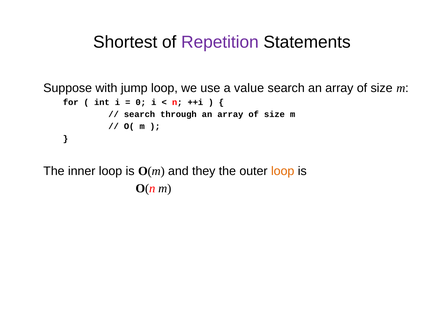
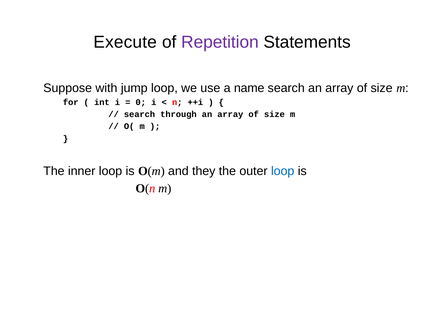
Shortest: Shortest -> Execute
value: value -> name
loop at (283, 171) colour: orange -> blue
